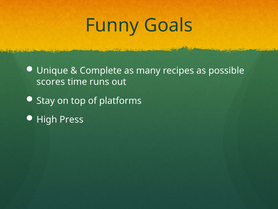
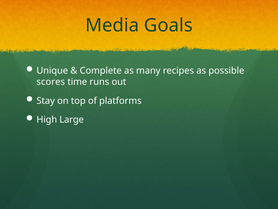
Funny: Funny -> Media
Press: Press -> Large
